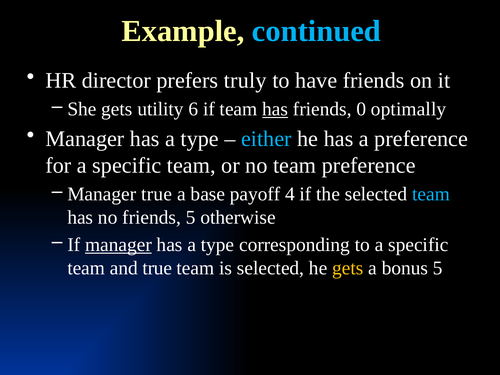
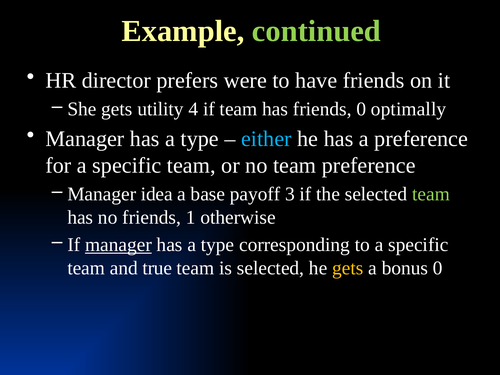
continued colour: light blue -> light green
truly: truly -> were
6: 6 -> 4
has at (275, 109) underline: present -> none
Manager true: true -> idea
4: 4 -> 3
team at (431, 194) colour: light blue -> light green
friends 5: 5 -> 1
bonus 5: 5 -> 0
